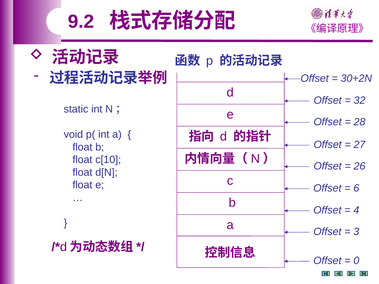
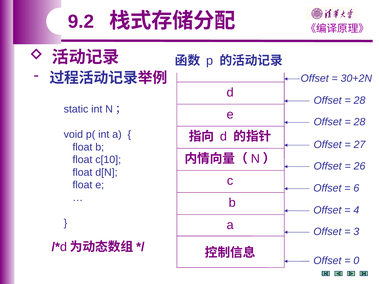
32 at (360, 101): 32 -> 28
